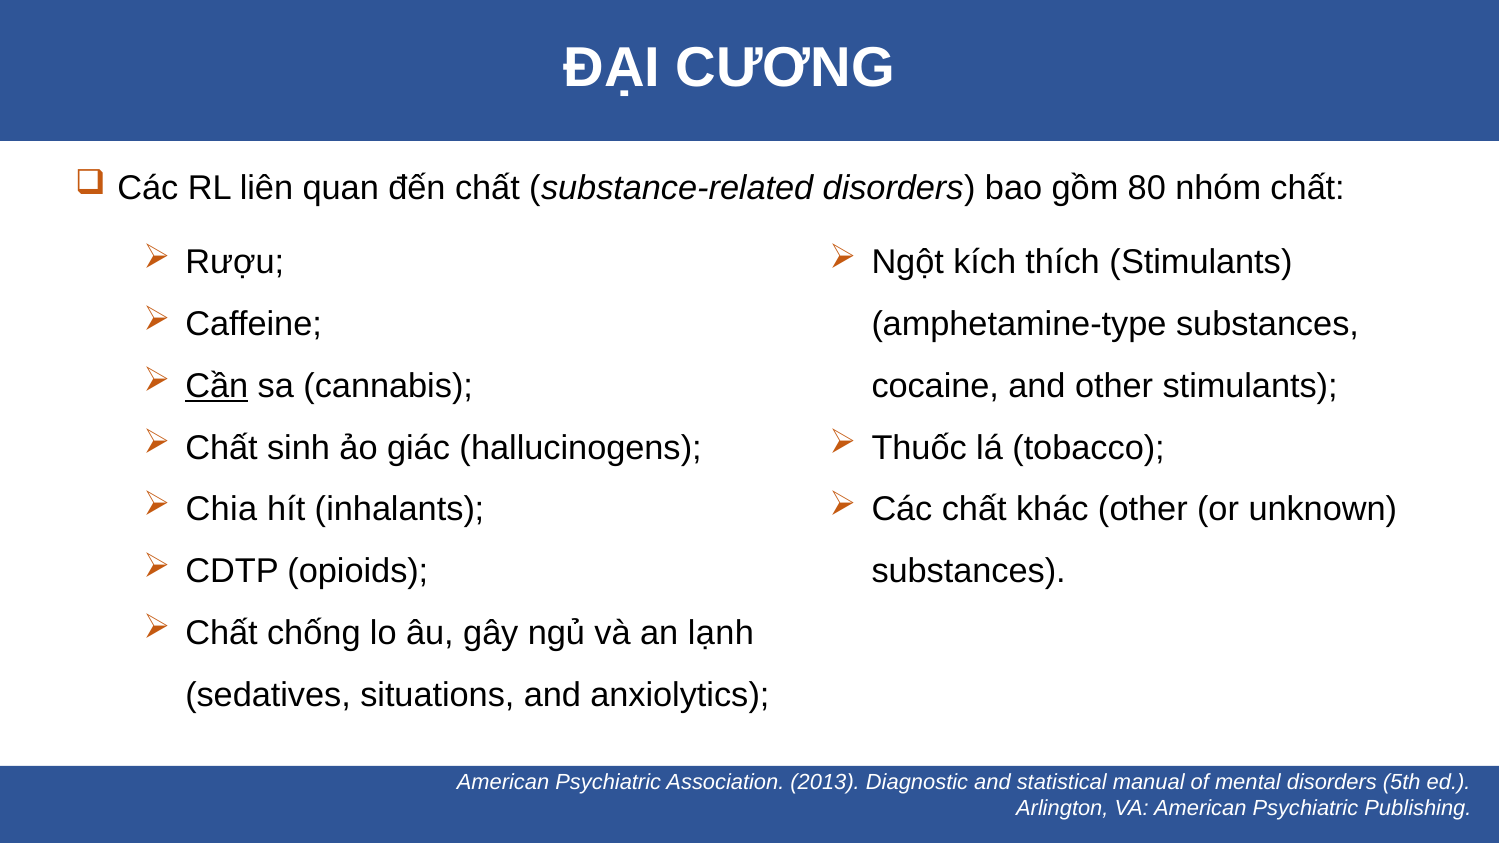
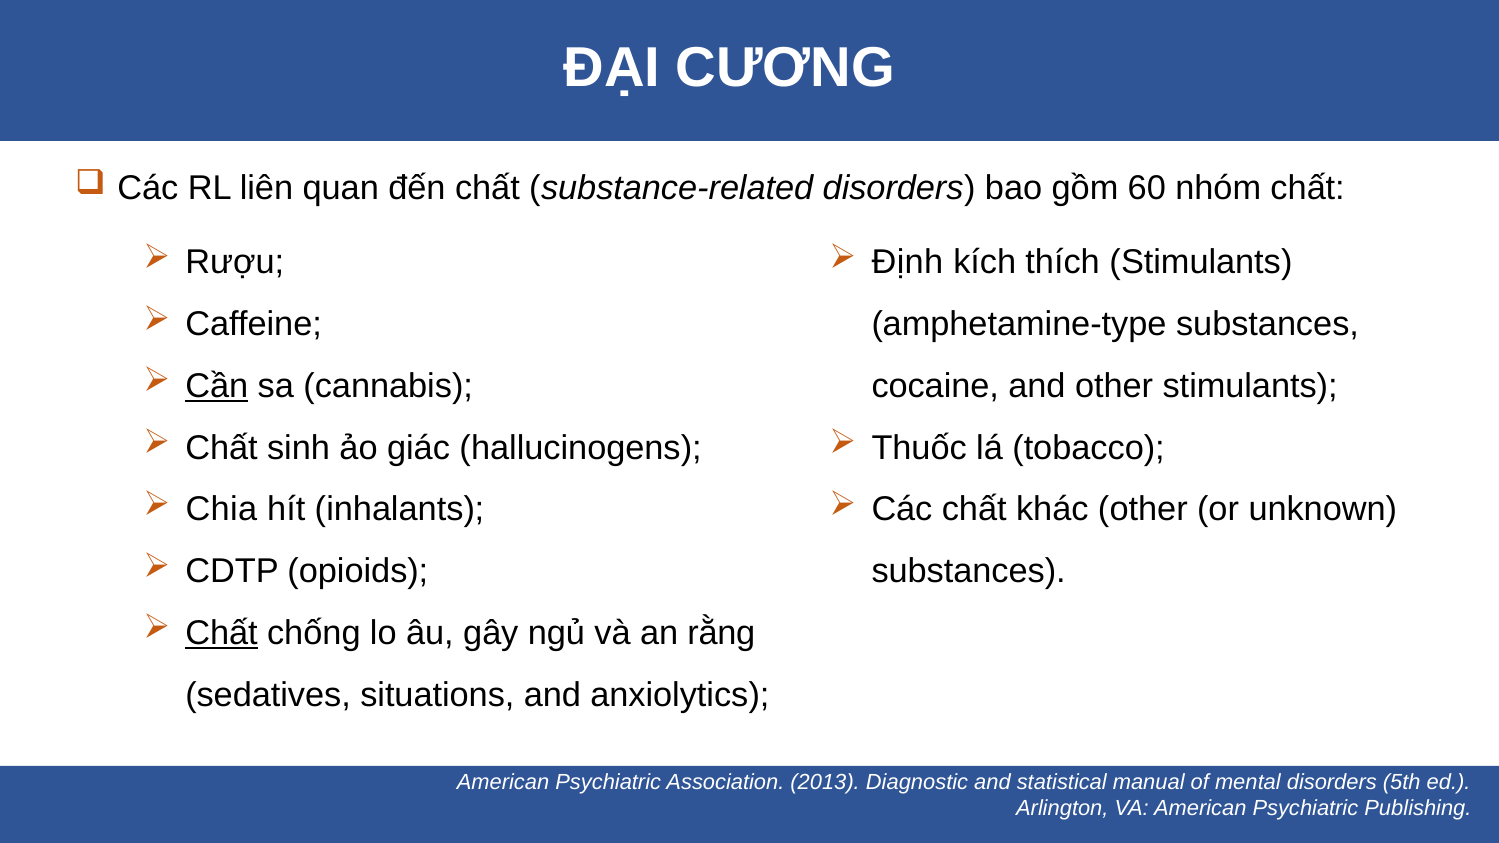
80: 80 -> 60
Ngột: Ngột -> Định
Chất at (222, 633) underline: none -> present
lạnh: lạnh -> rằng
